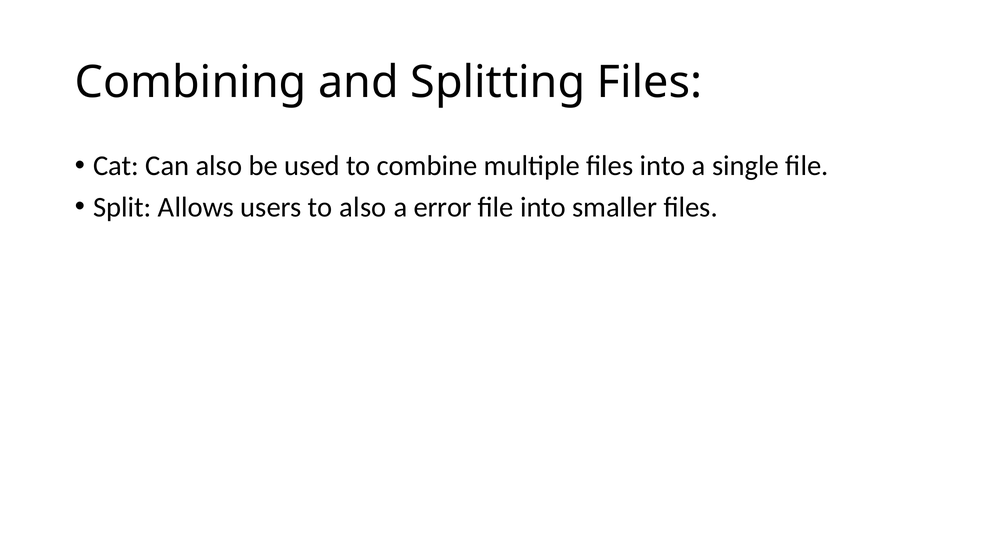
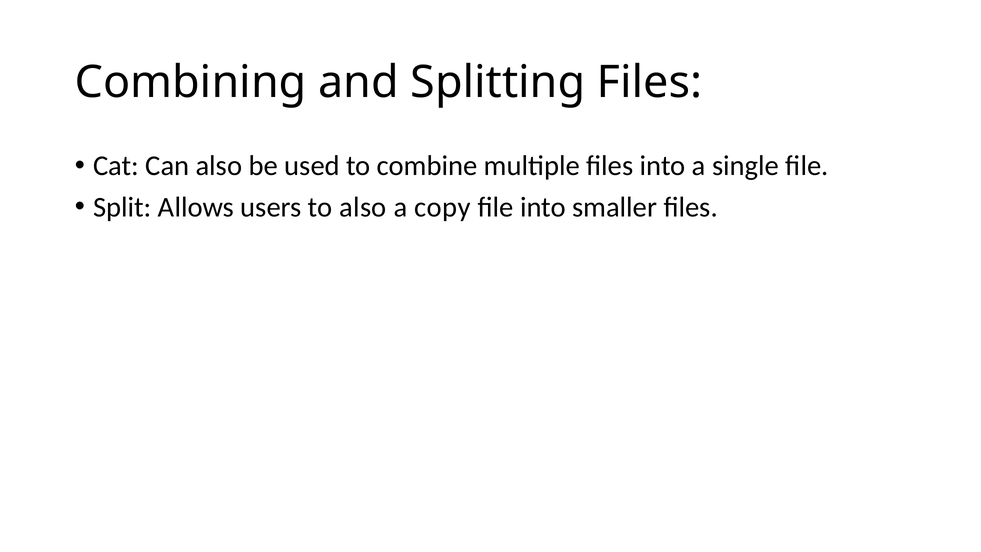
error: error -> copy
